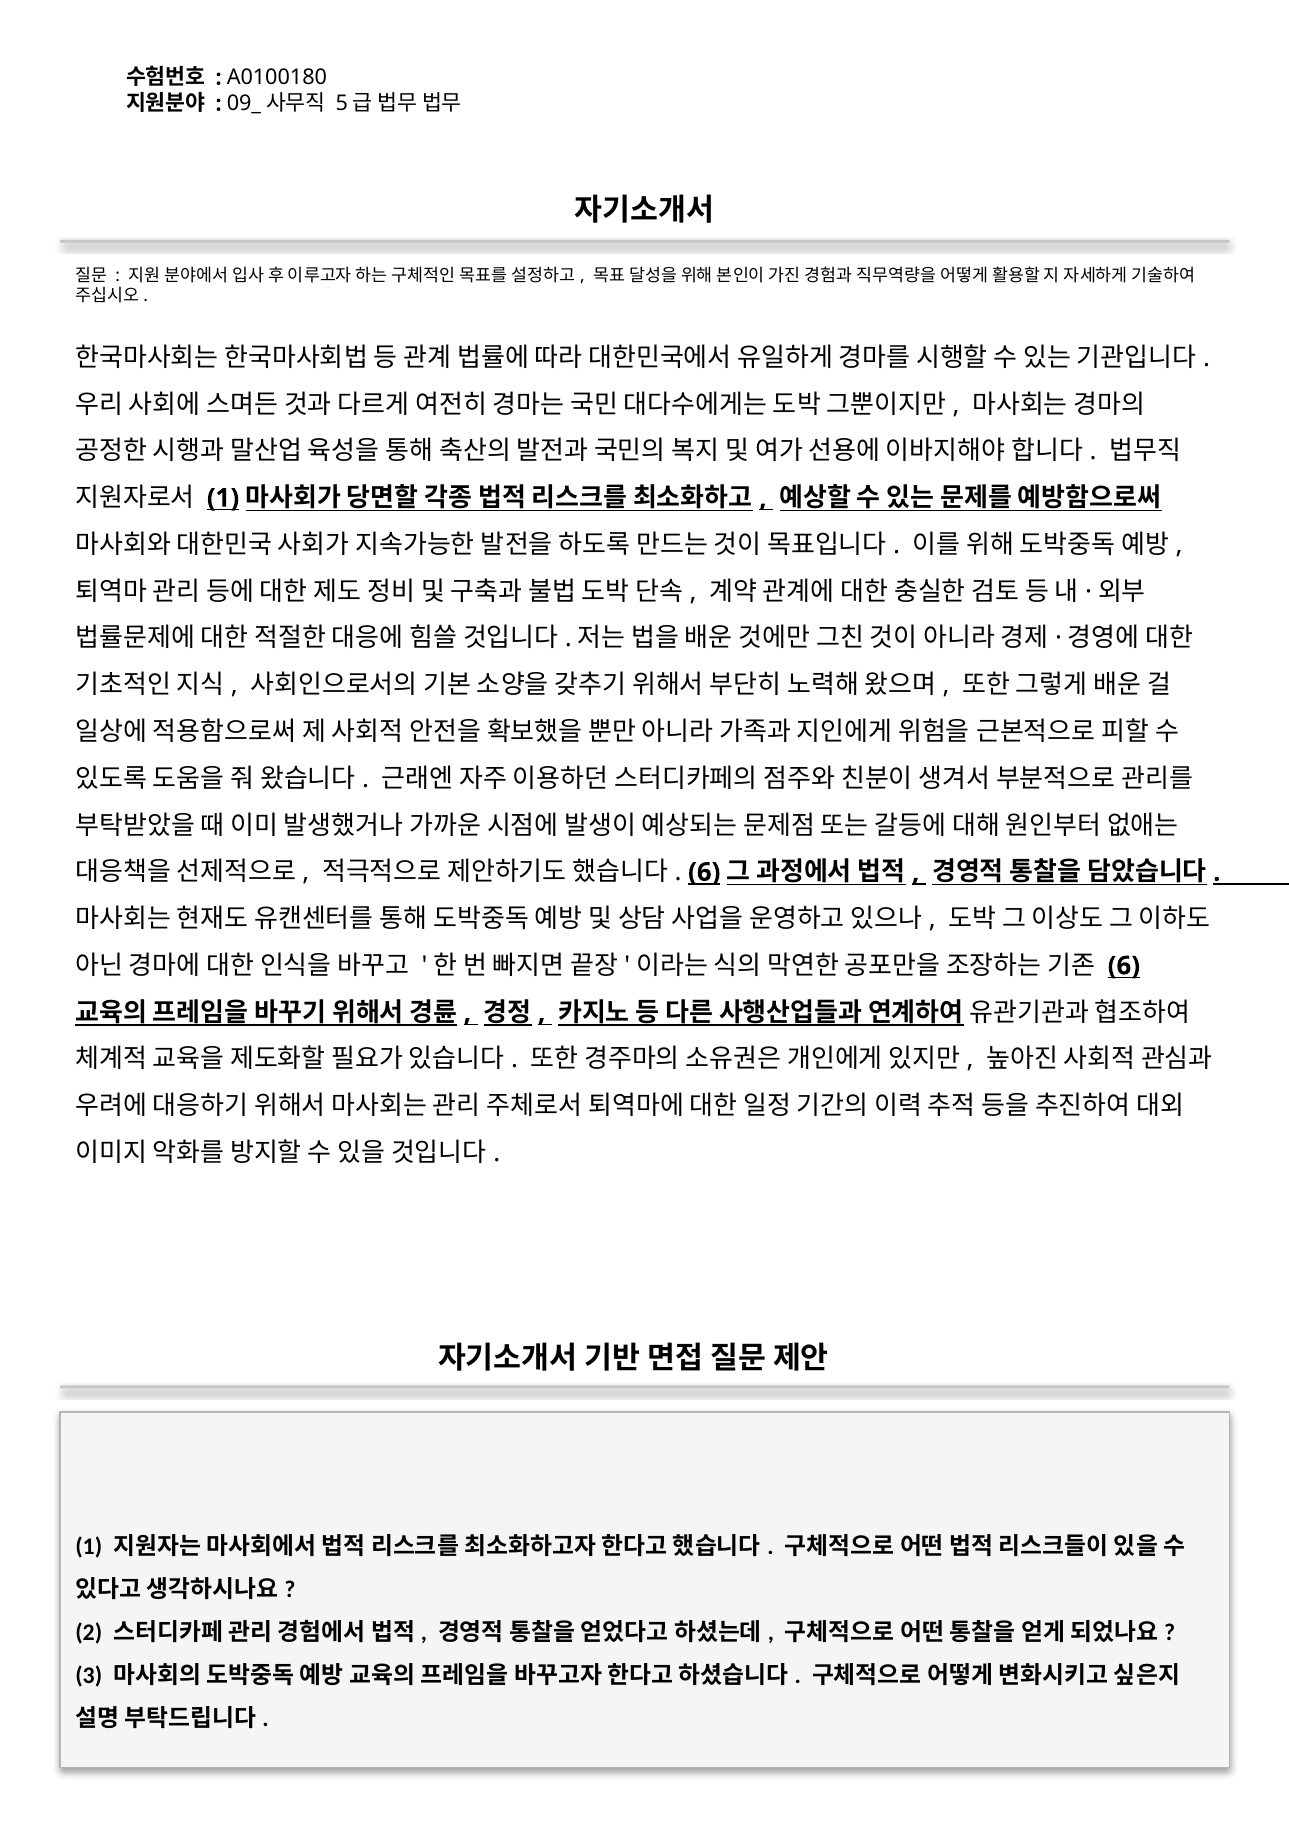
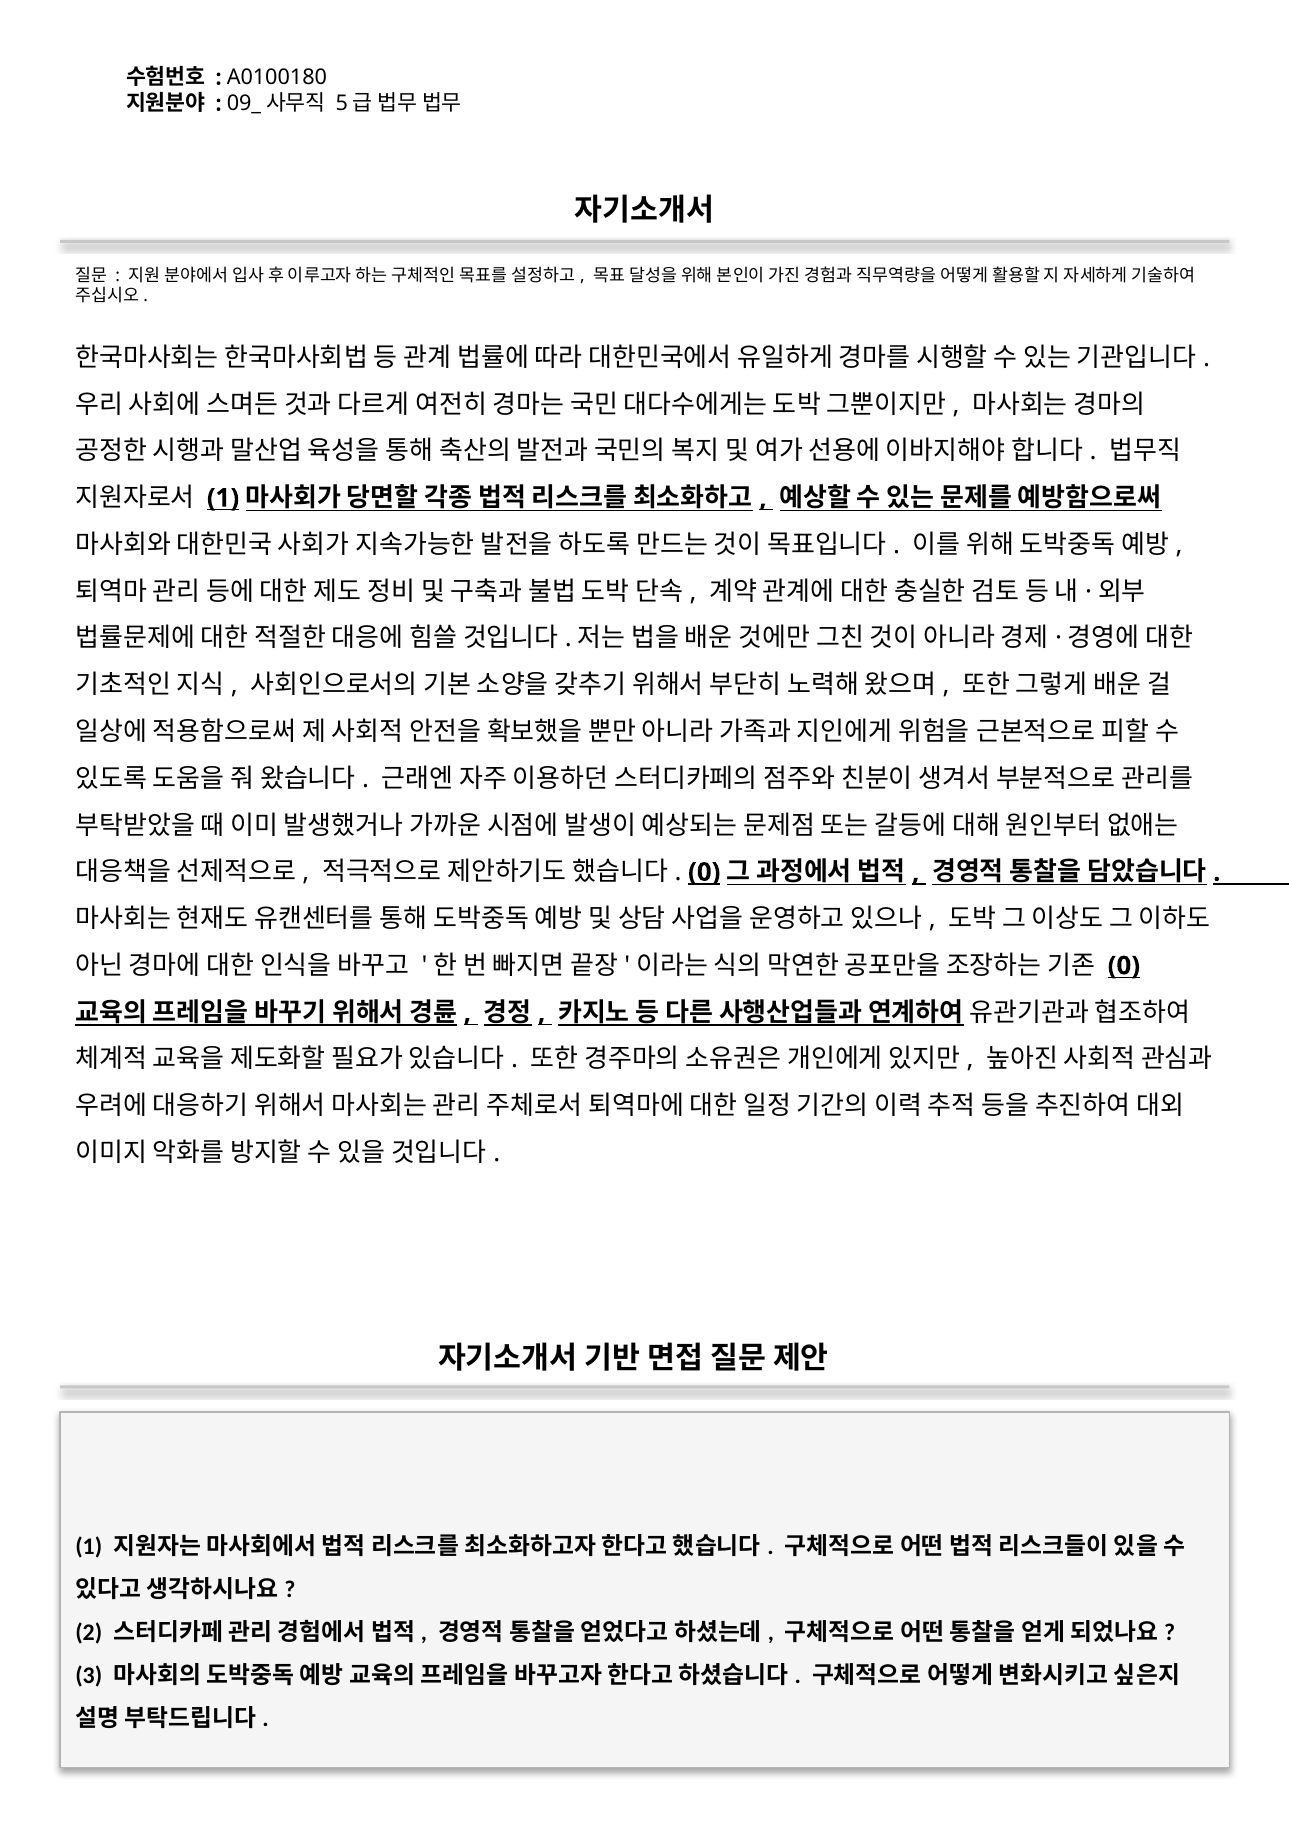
6 at (704, 872): 6 -> 0
6 at (1124, 966): 6 -> 0
